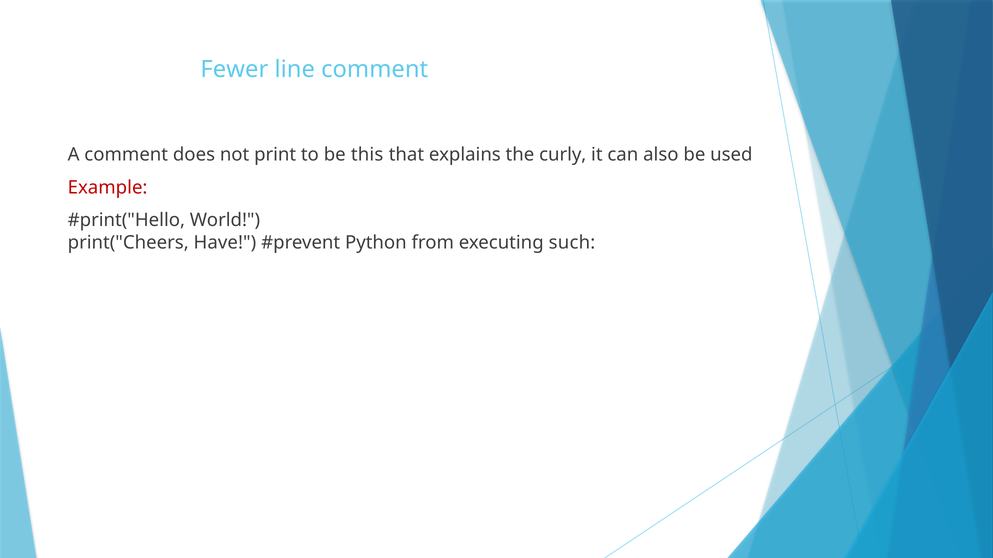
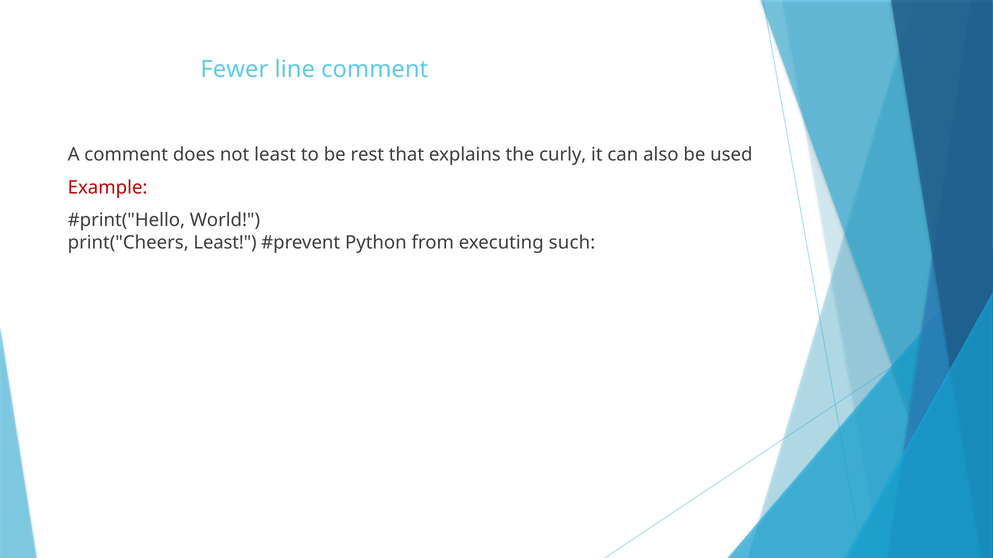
not print: print -> least
this: this -> rest
print("Cheers Have: Have -> Least
